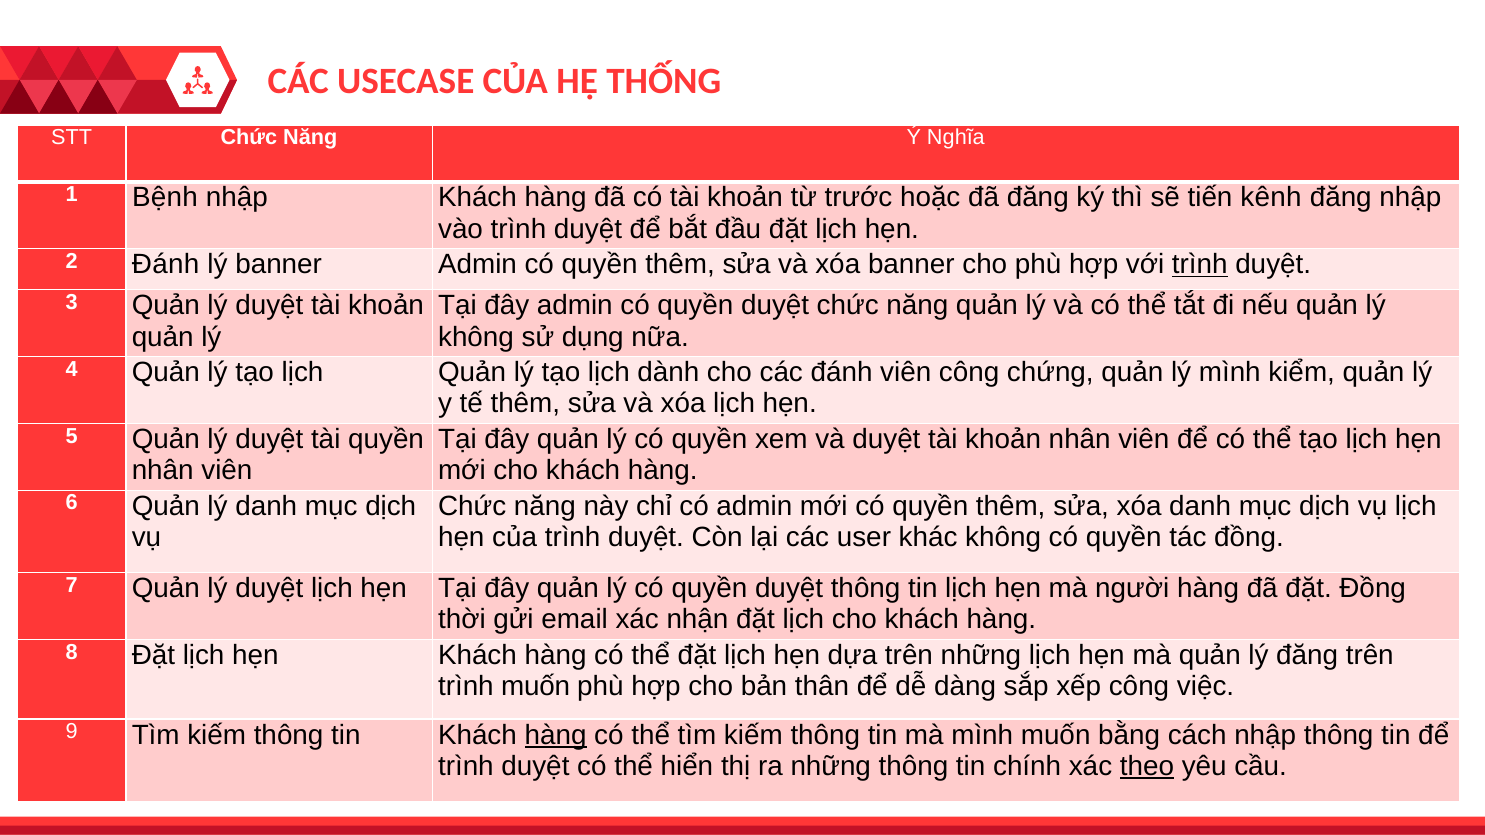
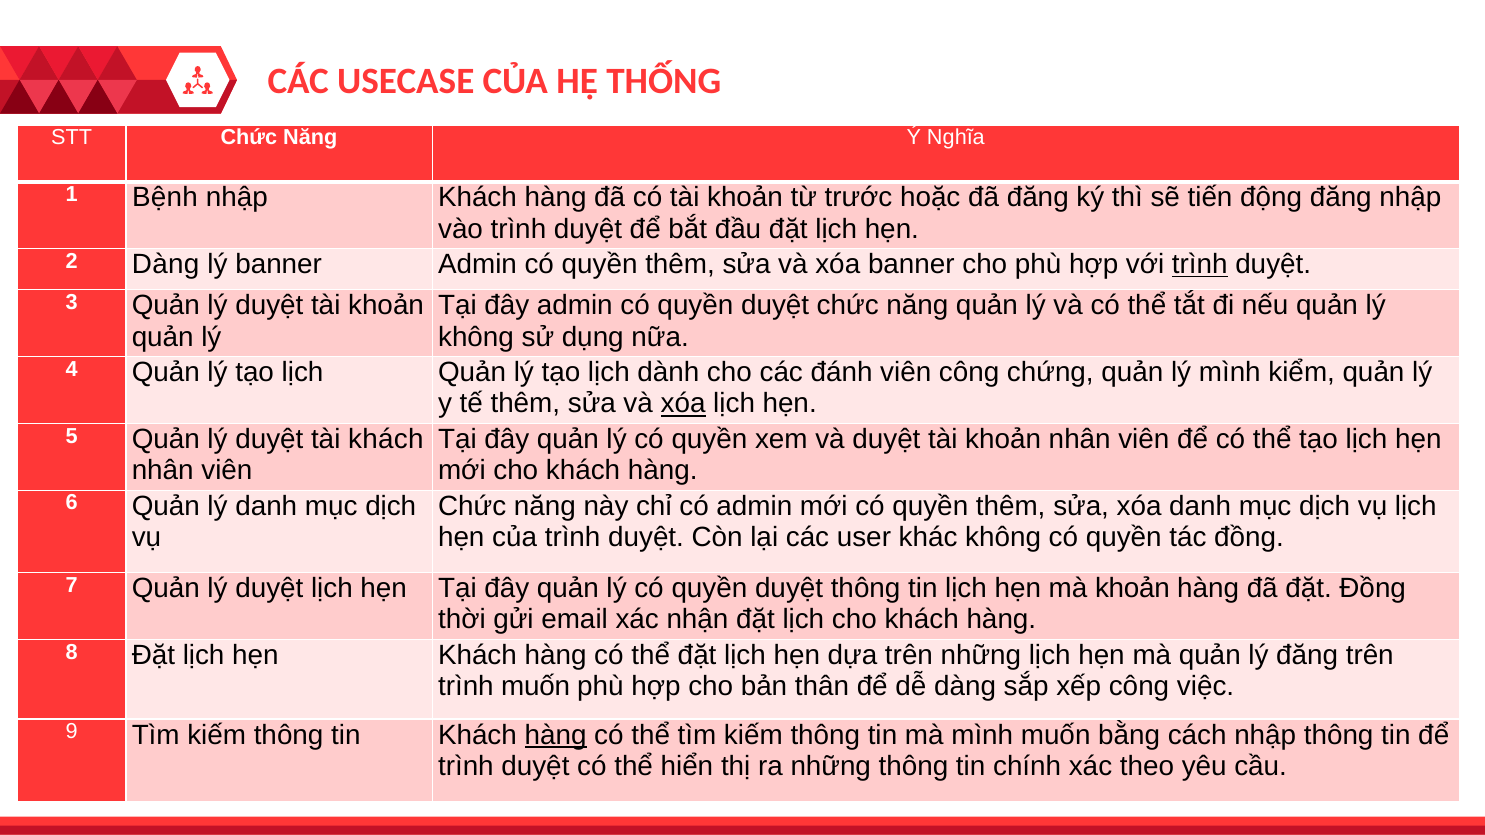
kênh: kênh -> động
2 Đánh: Đánh -> Dàng
xóa at (683, 404) underline: none -> present
tài quyền: quyền -> khách
mà người: người -> khoản
theo underline: present -> none
